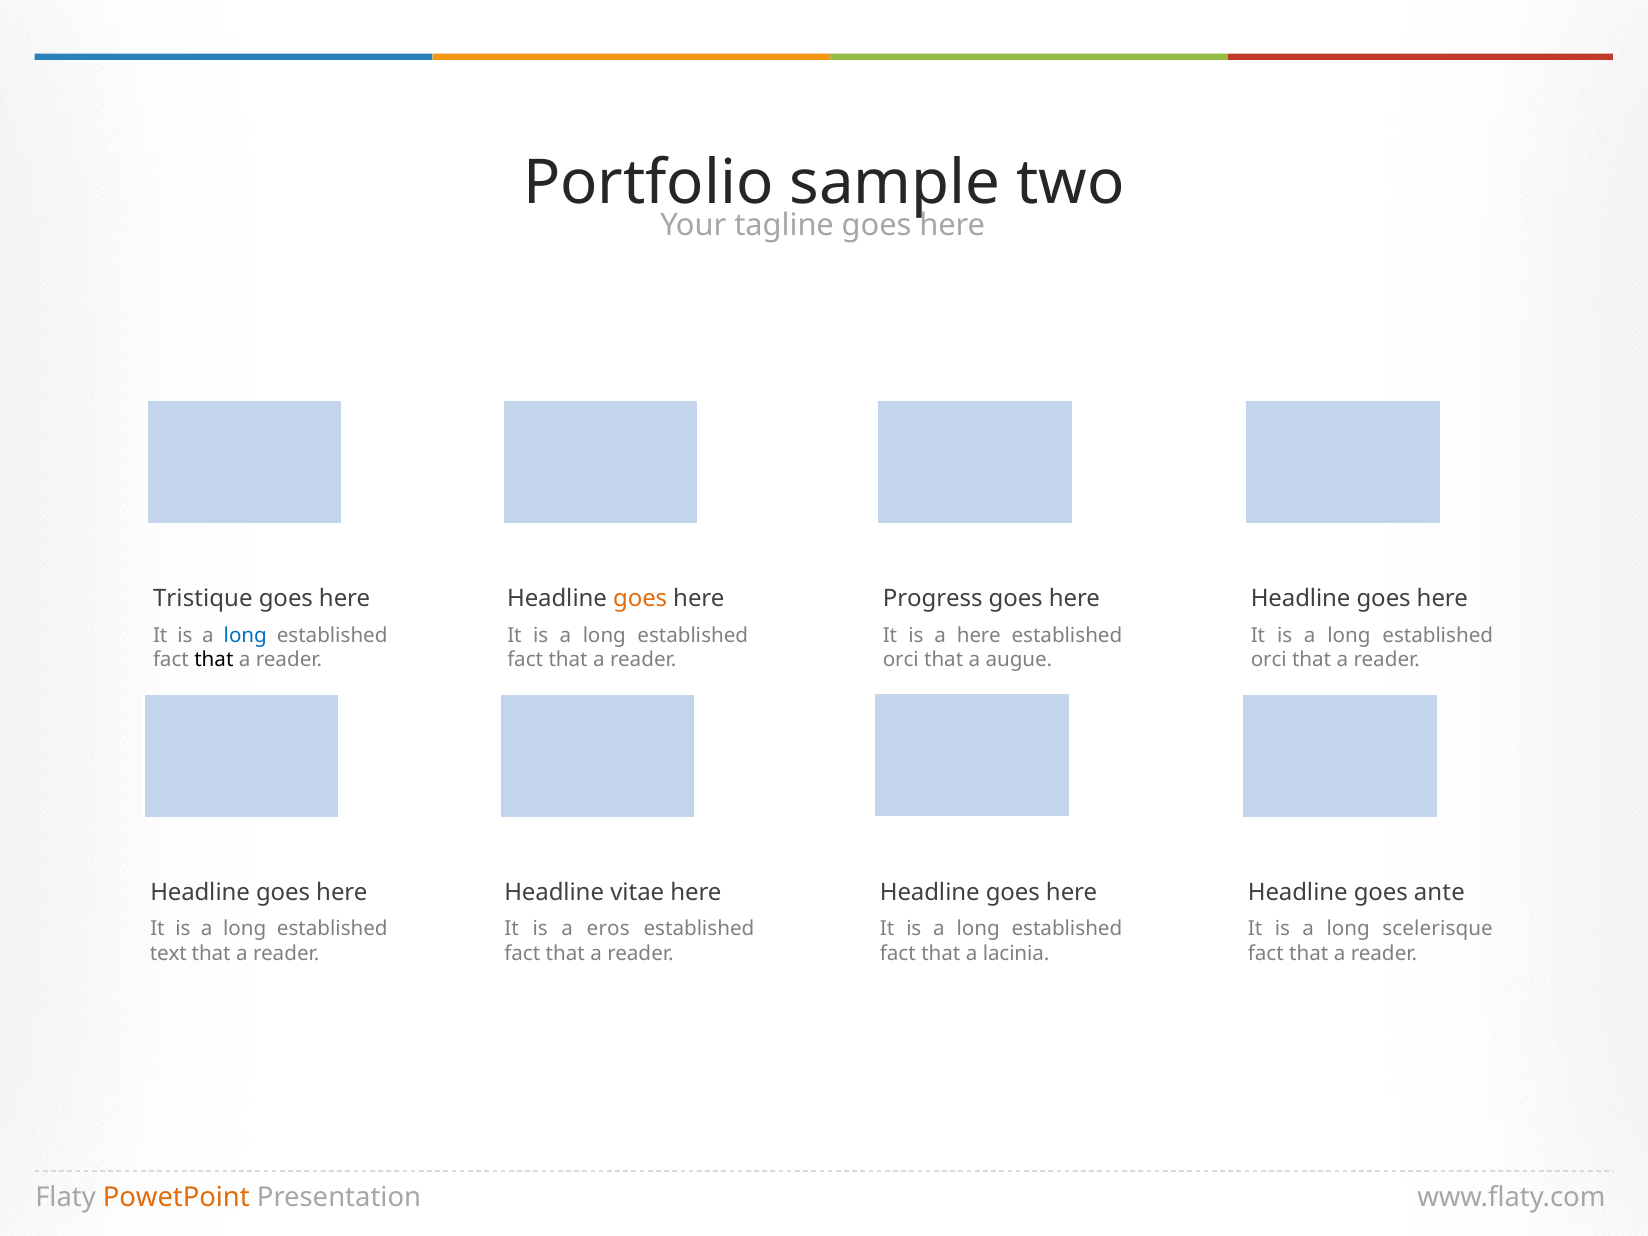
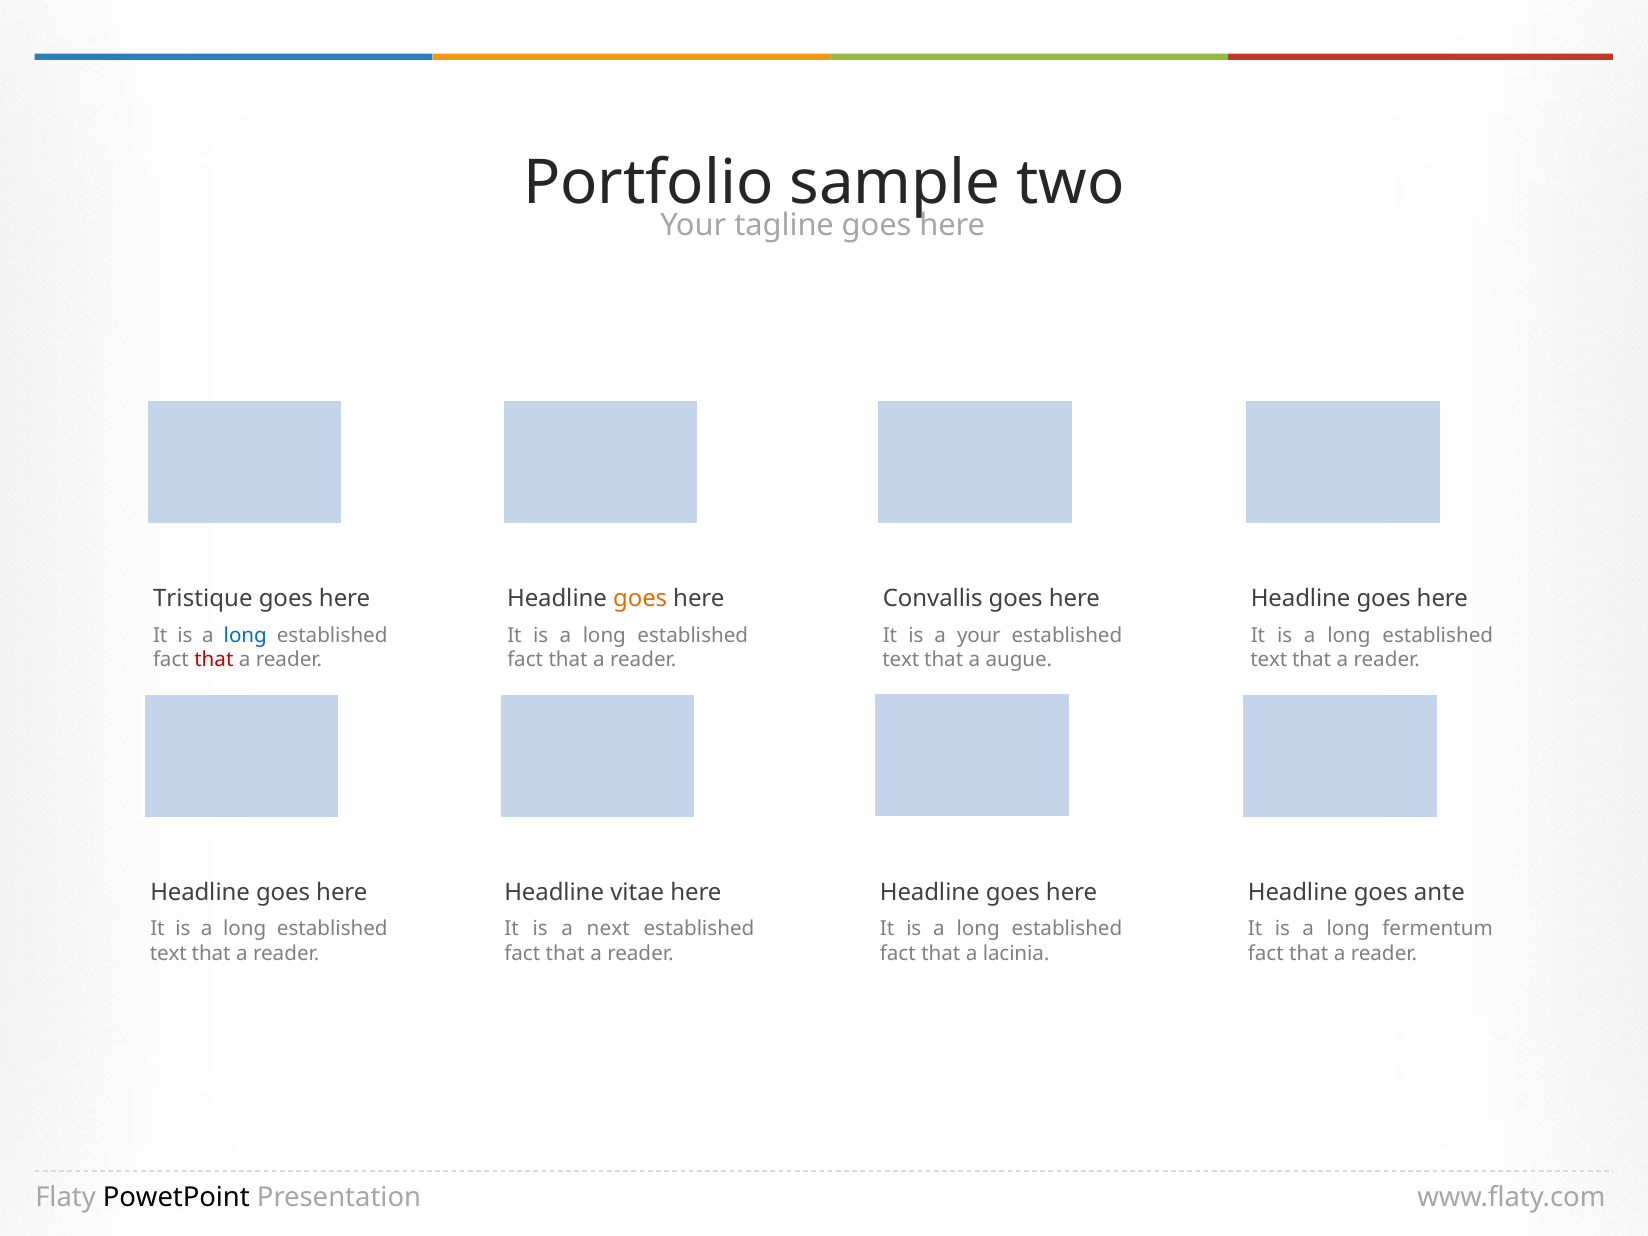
Progress: Progress -> Convallis
a here: here -> your
that at (214, 660) colour: black -> red
orci at (901, 660): orci -> text
orci at (1269, 660): orci -> text
eros: eros -> next
scelerisque: scelerisque -> fermentum
PowetPoint colour: orange -> black
